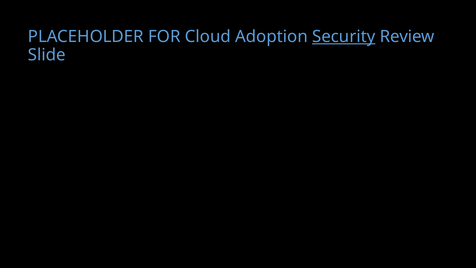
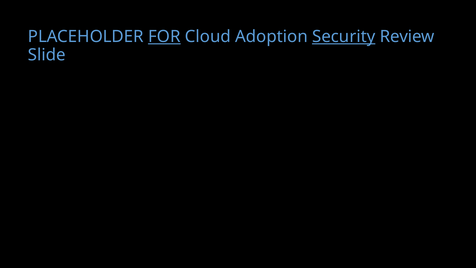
FOR underline: none -> present
